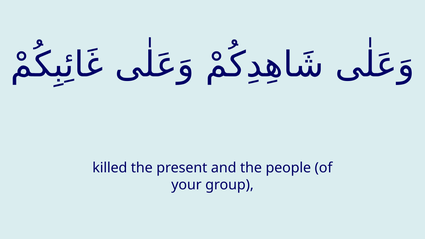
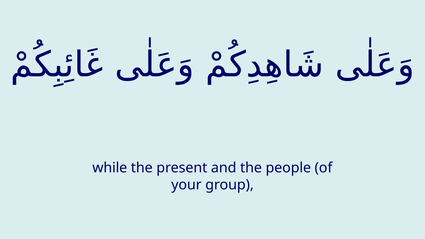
killed: killed -> while
